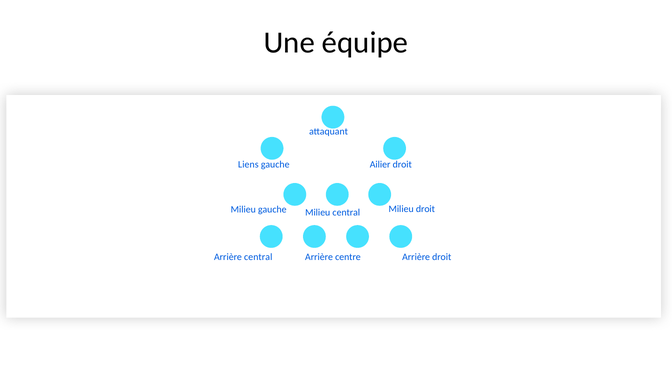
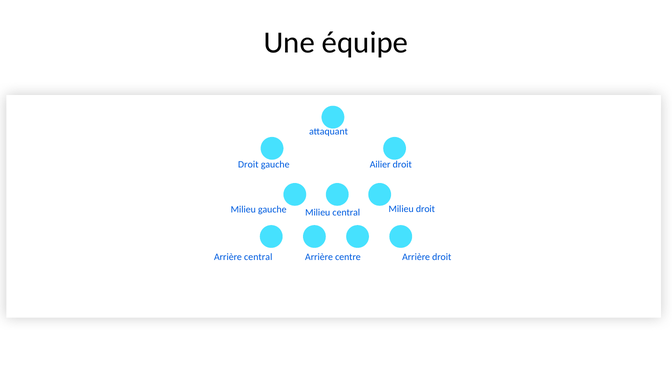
Liens at (248, 164): Liens -> Droit
